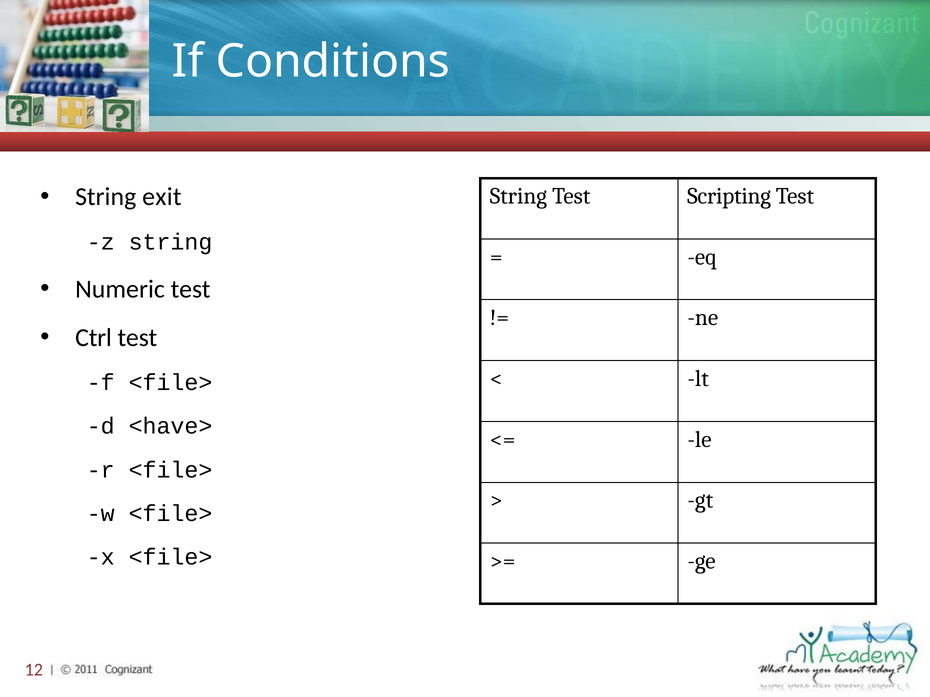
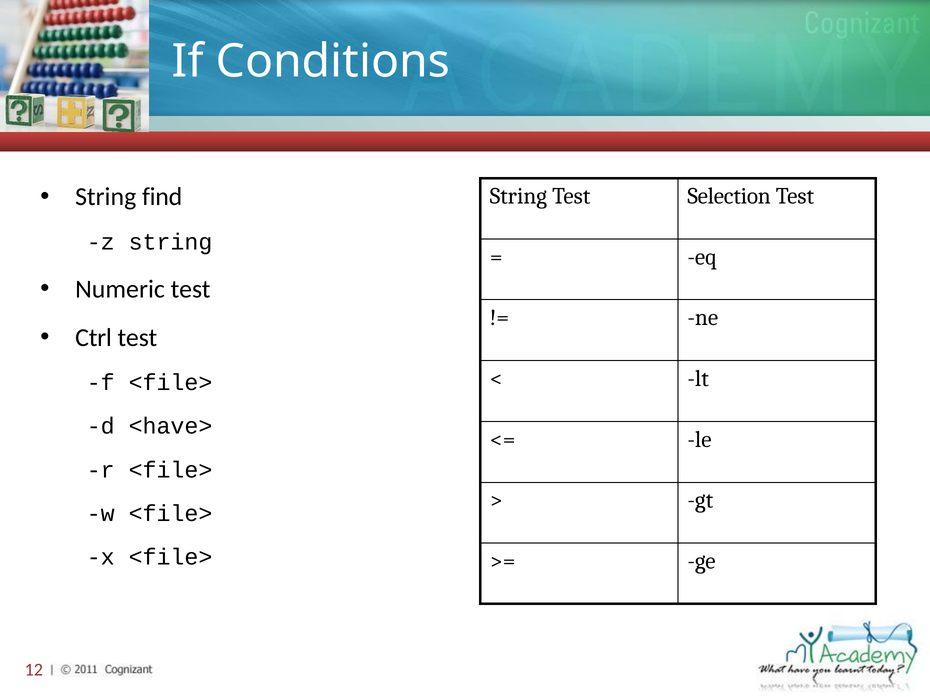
exit: exit -> find
Scripting: Scripting -> Selection
